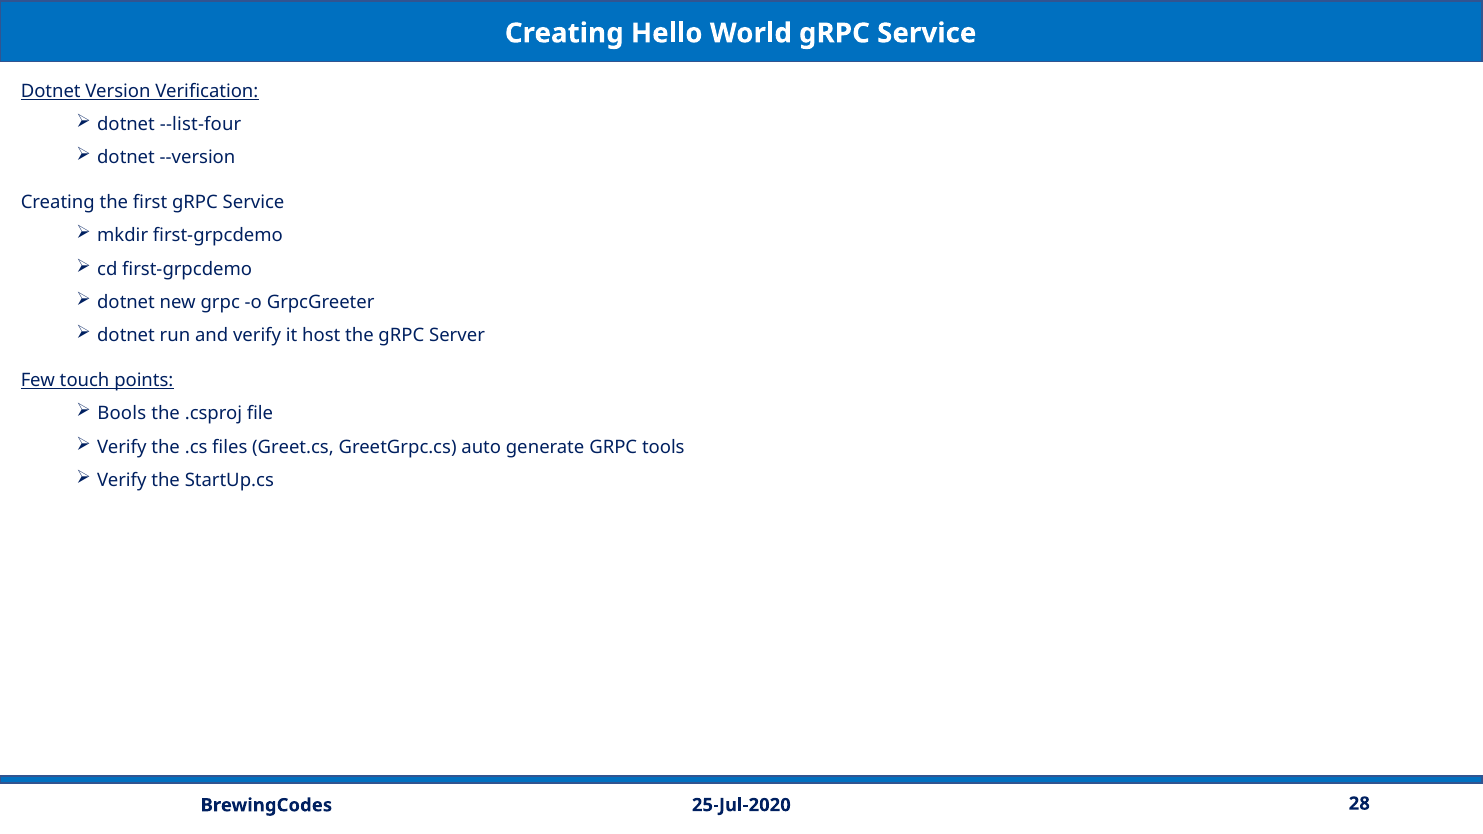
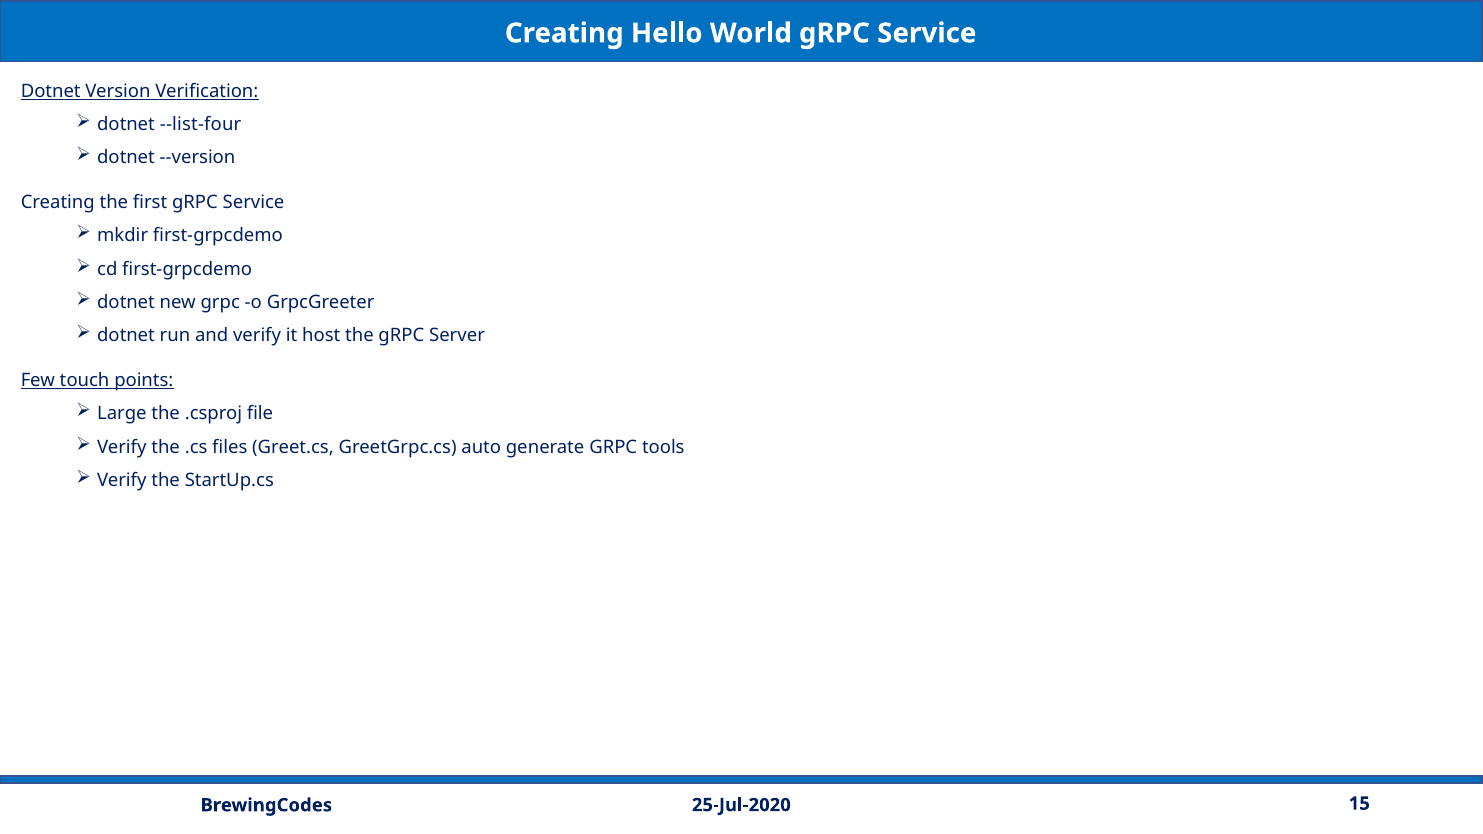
Bools: Bools -> Large
28: 28 -> 15
